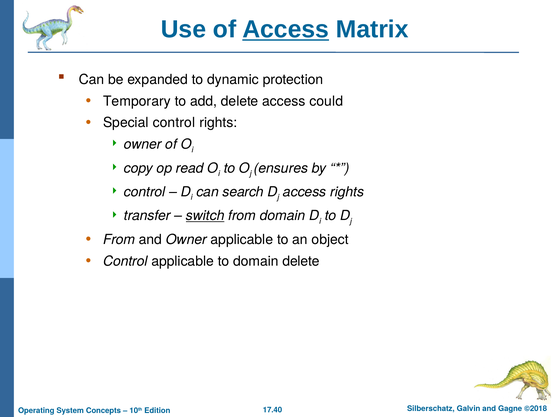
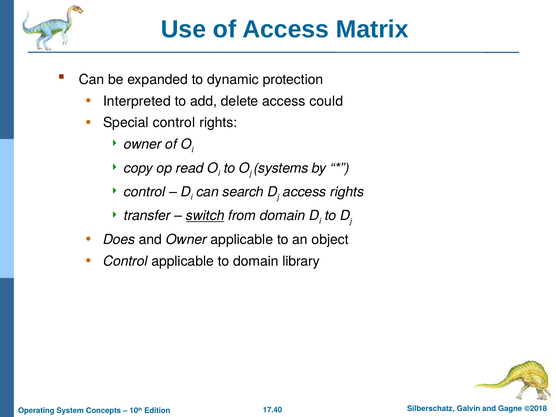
Access at (286, 29) underline: present -> none
Temporary: Temporary -> Interpreted
ensures: ensures -> systems
From at (119, 240): From -> Does
domain delete: delete -> library
